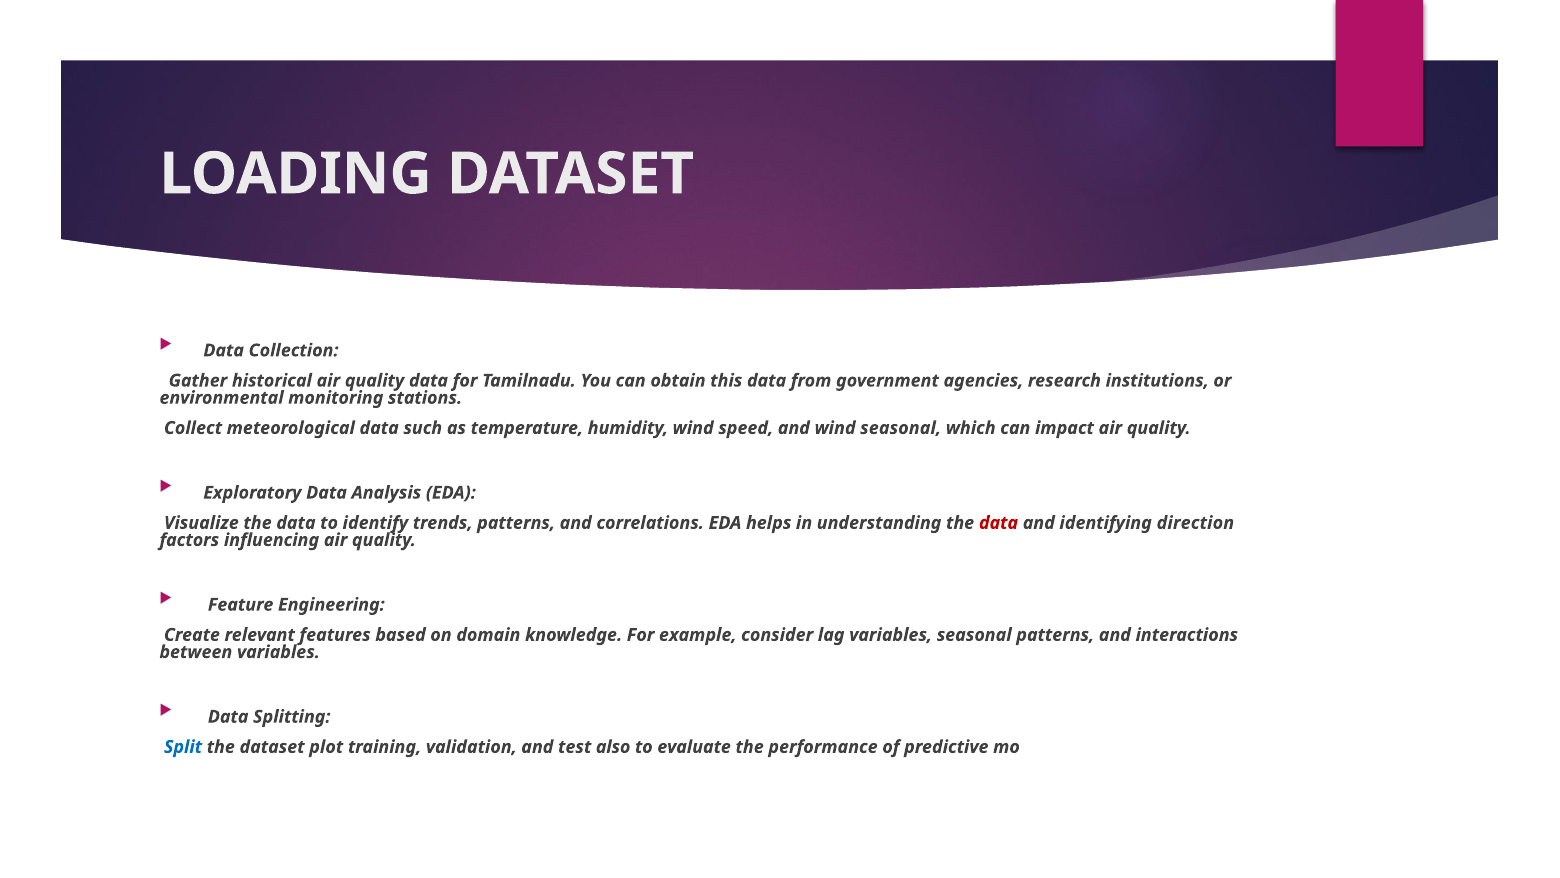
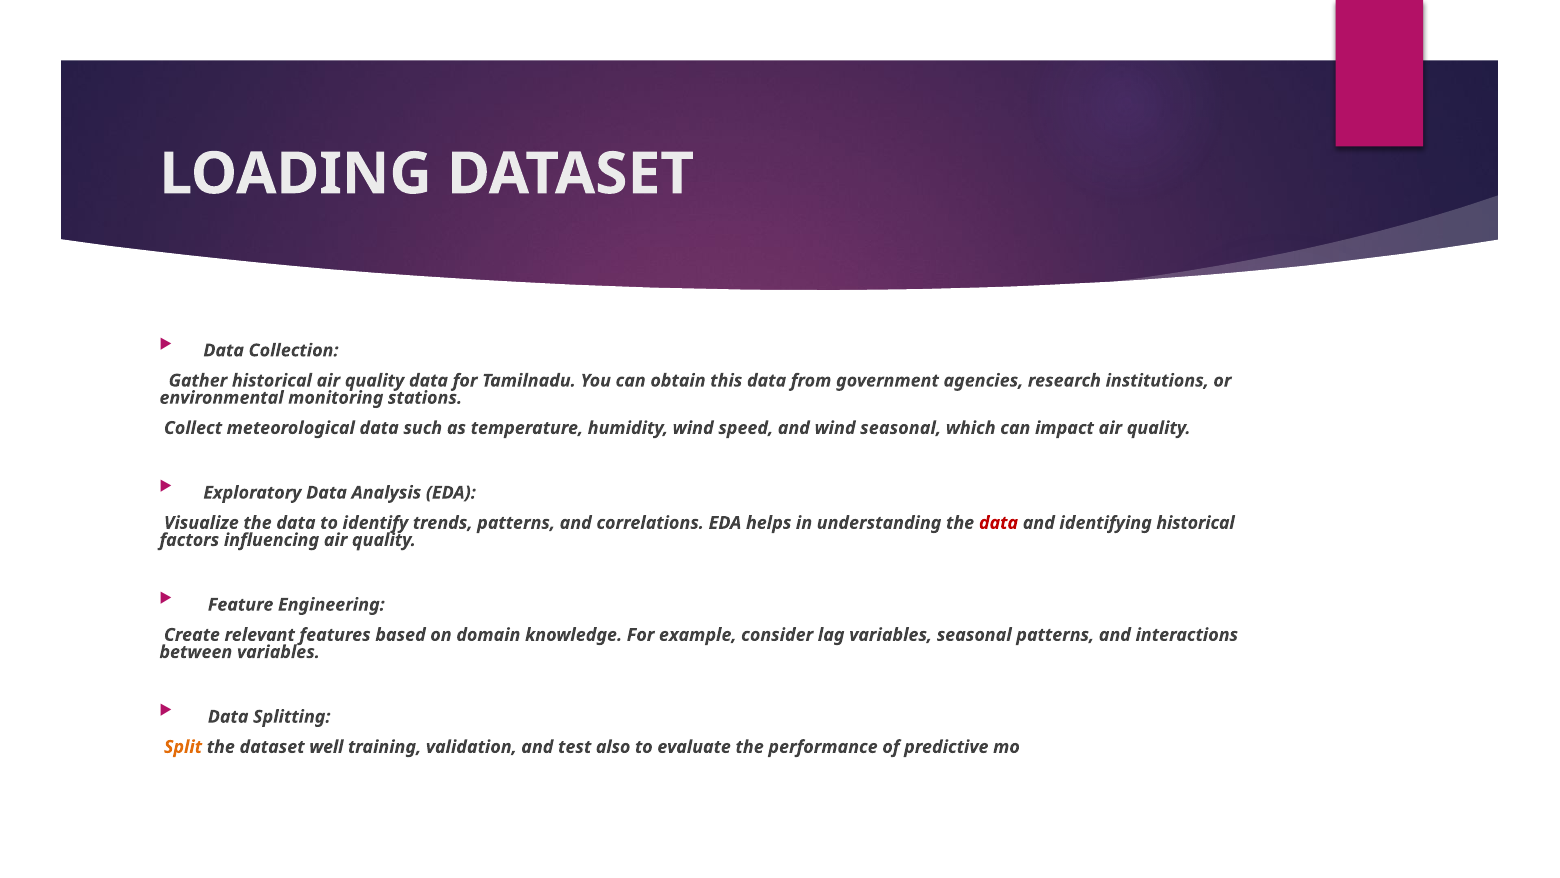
identifying direction: direction -> historical
Split colour: blue -> orange
plot: plot -> well
